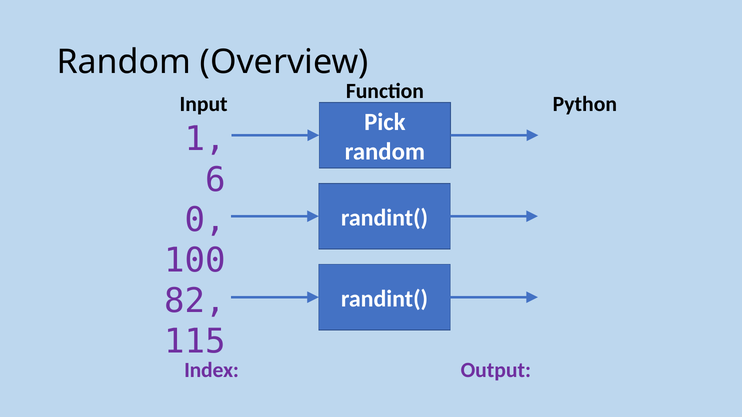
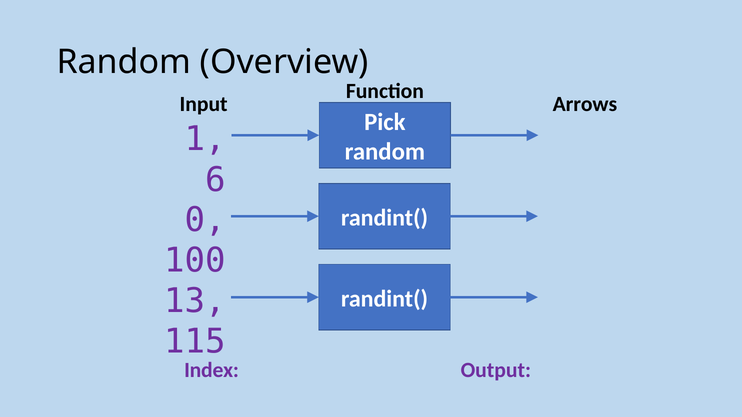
Python: Python -> Arrows
82: 82 -> 13
